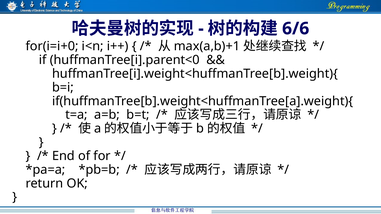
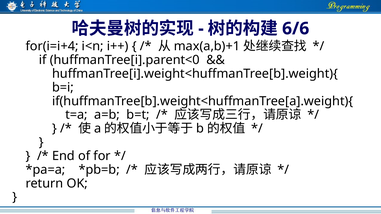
for(i=i+0: for(i=i+0 -> for(i=i+4
